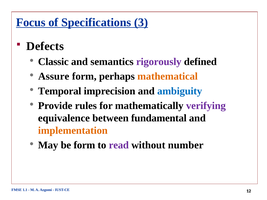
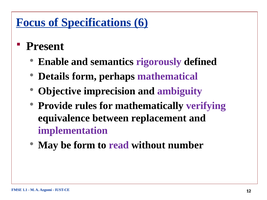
3: 3 -> 6
Defects: Defects -> Present
Classic: Classic -> Enable
Assure: Assure -> Details
mathematical colour: orange -> purple
Temporal: Temporal -> Objective
ambiguity colour: blue -> purple
fundamental: fundamental -> replacement
implementation colour: orange -> purple
